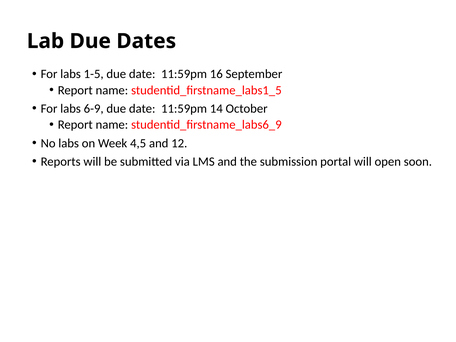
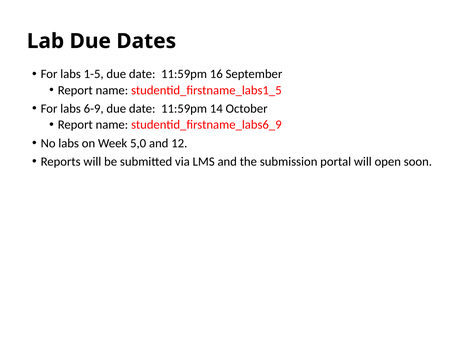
4,5: 4,5 -> 5,0
